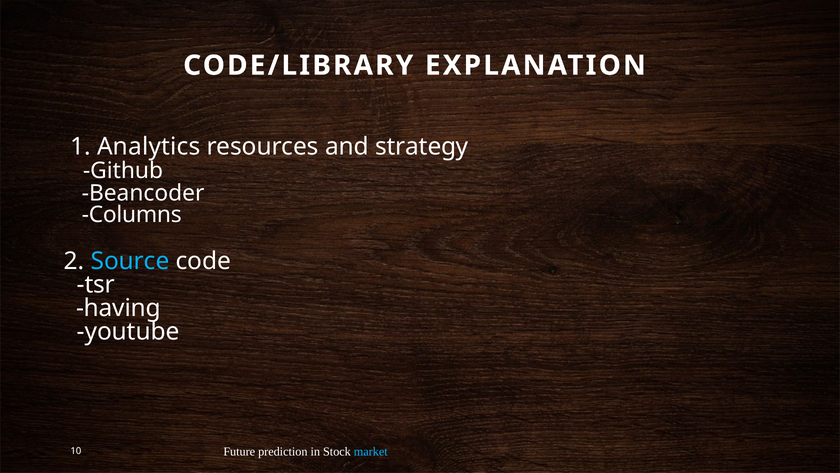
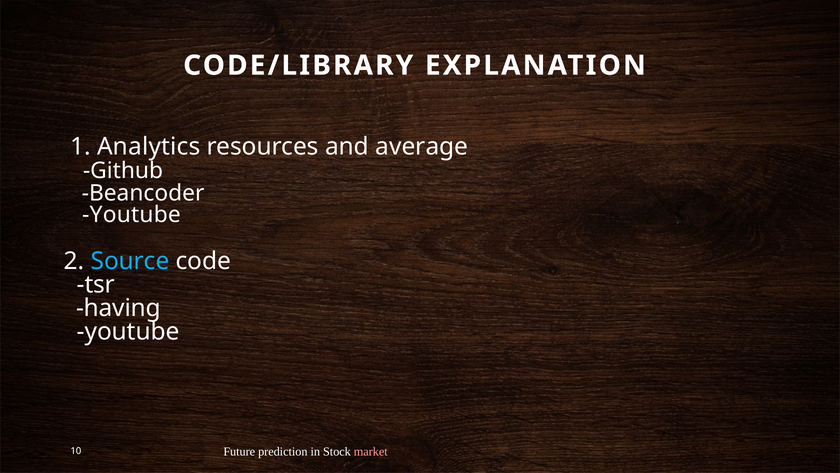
strategy: strategy -> average
Columns at (132, 215): Columns -> Youtube
market colour: light blue -> pink
